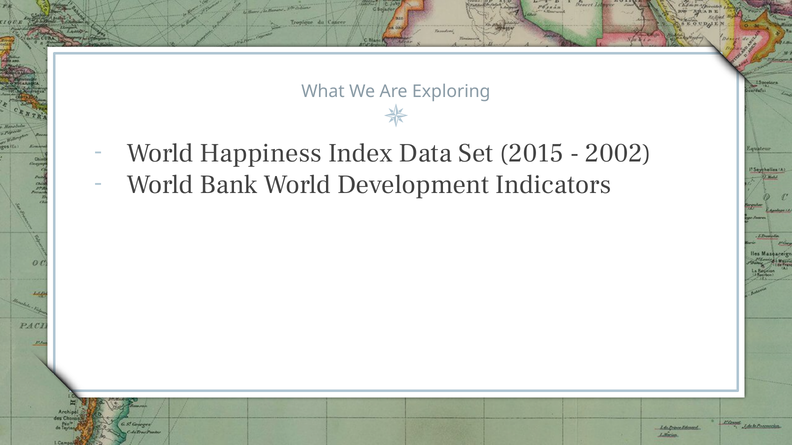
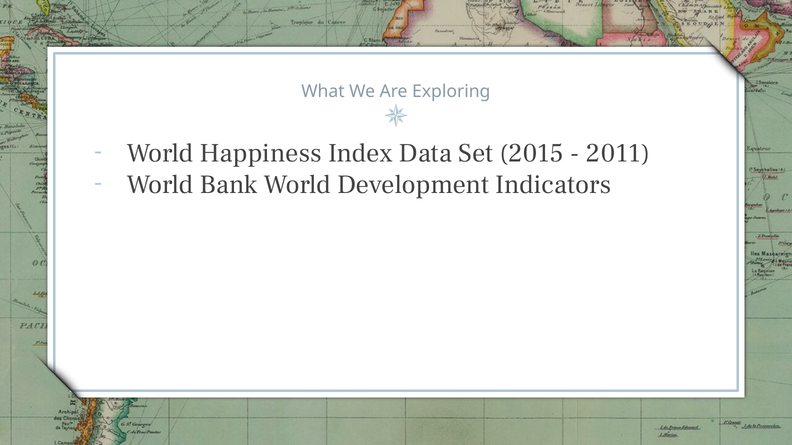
2002: 2002 -> 2011
